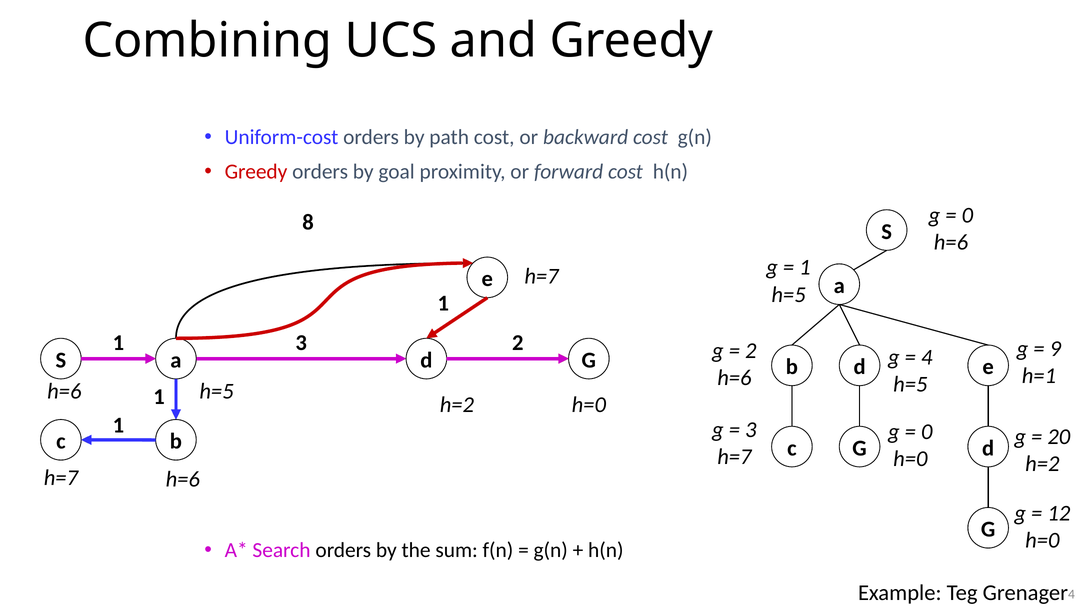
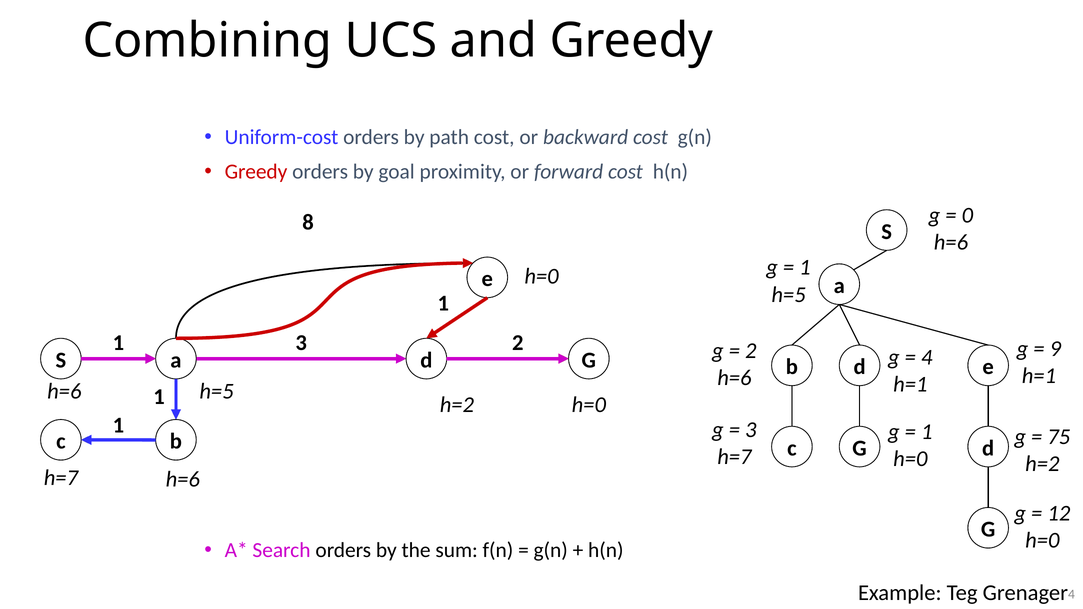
e h=7: h=7 -> h=0
h=5 at (910, 385): h=5 -> h=1
0 at (927, 432): 0 -> 1
20: 20 -> 75
